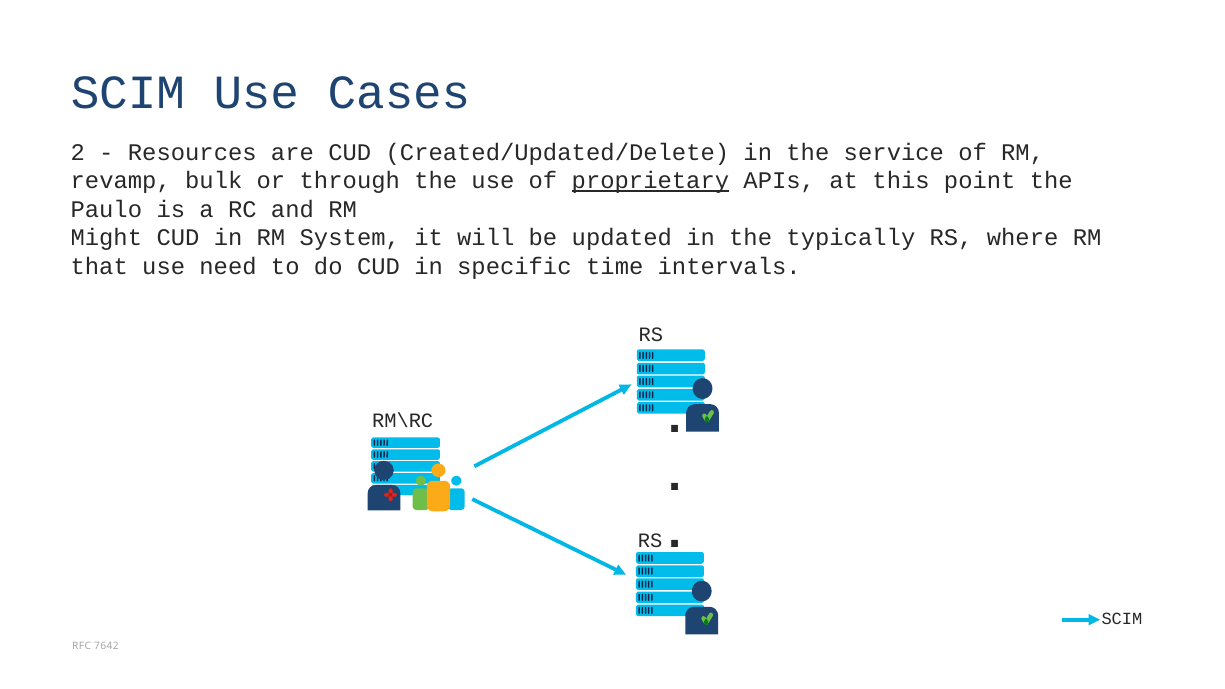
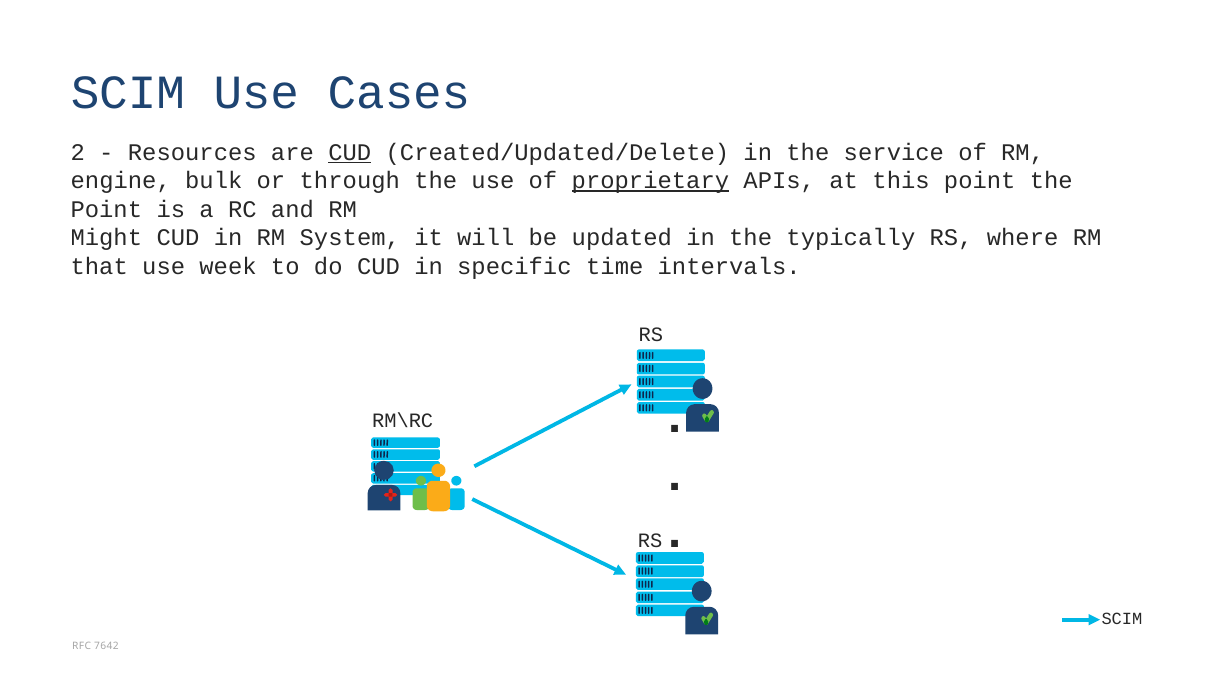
CUD at (350, 152) underline: none -> present
revamp: revamp -> engine
Paulo at (106, 209): Paulo -> Point
need: need -> week
